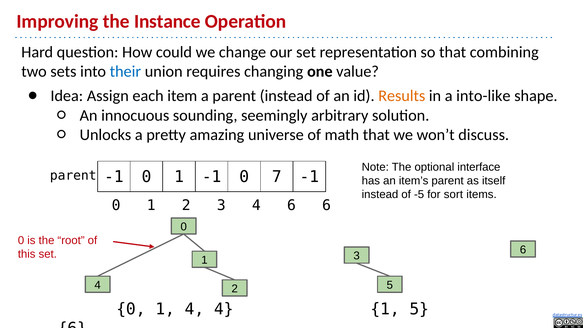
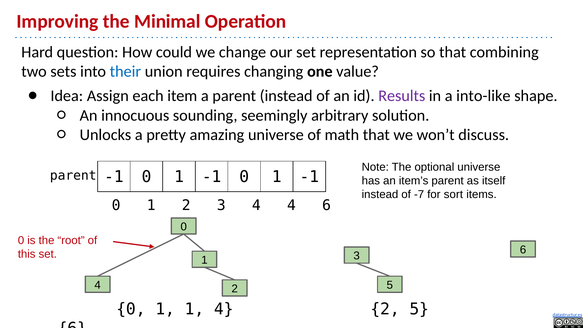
Instance: Instance -> Minimal
Results colour: orange -> purple
optional interface: interface -> universe
7 at (277, 177): 7 -> 1
-5: -5 -> -7
4 6: 6 -> 4
0 1 4: 4 -> 1
4 1: 1 -> 2
